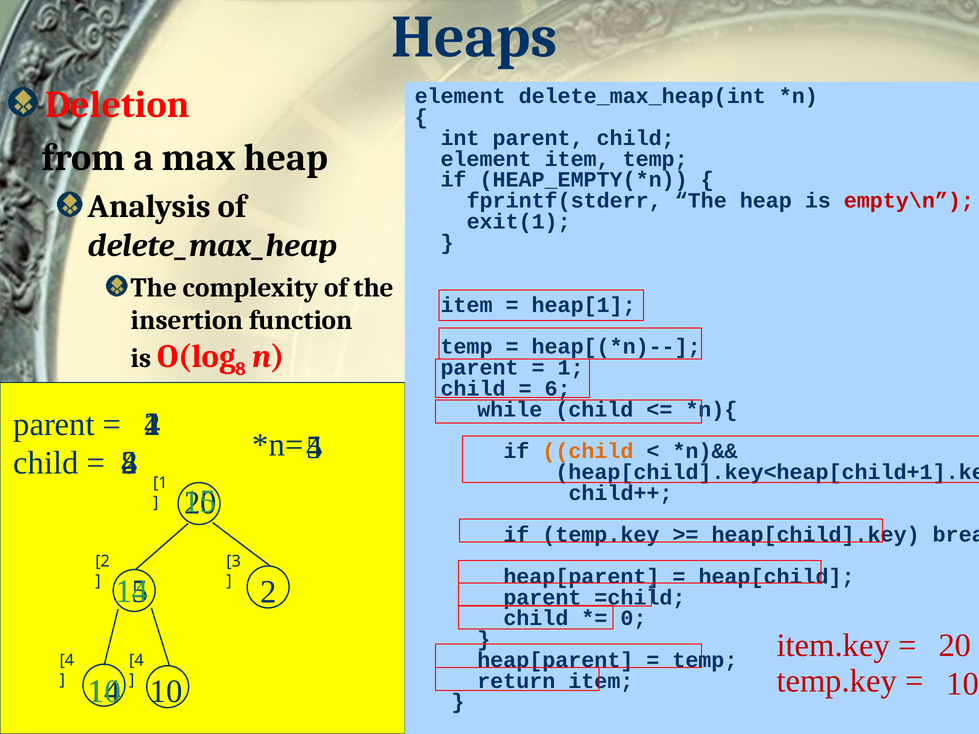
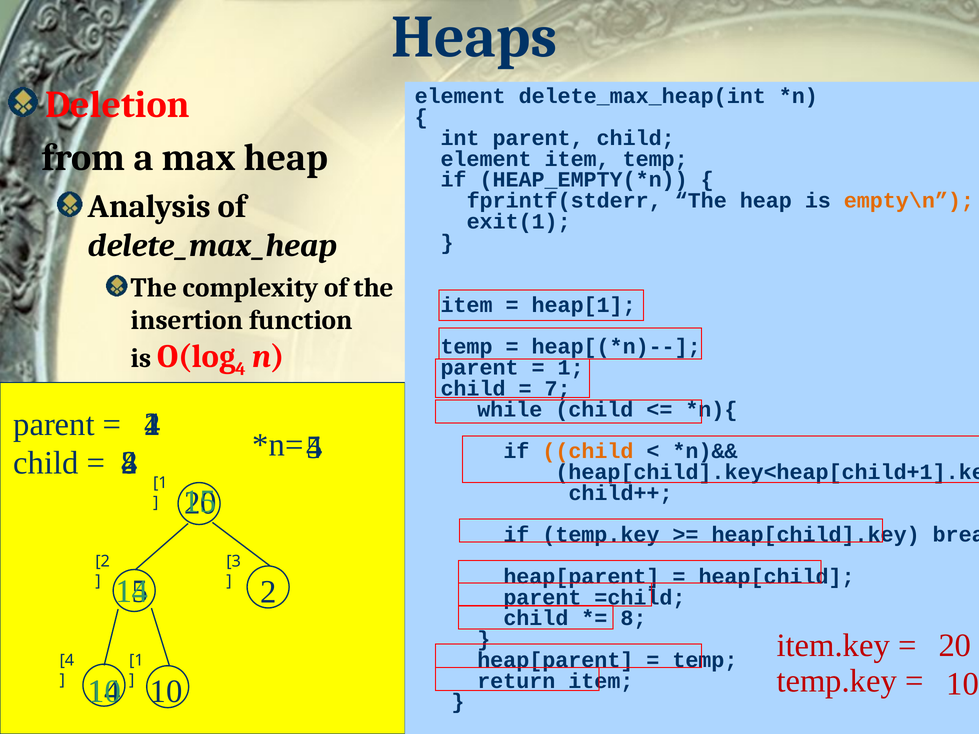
empty\n colour: red -> orange
8 at (240, 369): 8 -> 4
6: 6 -> 7
0 at (633, 618): 0 -> 8
4 at (136, 660): 4 -> 1
